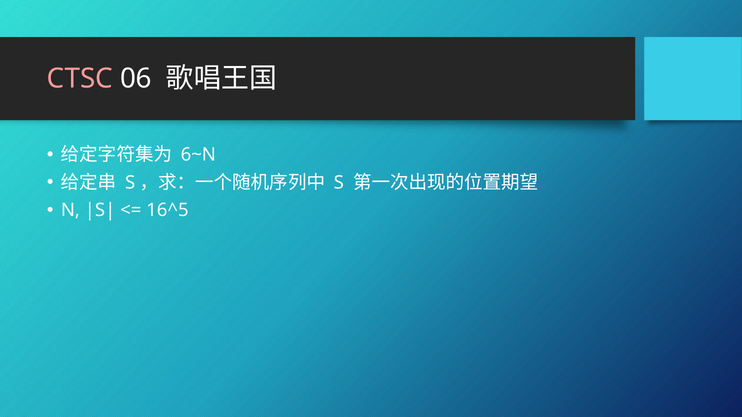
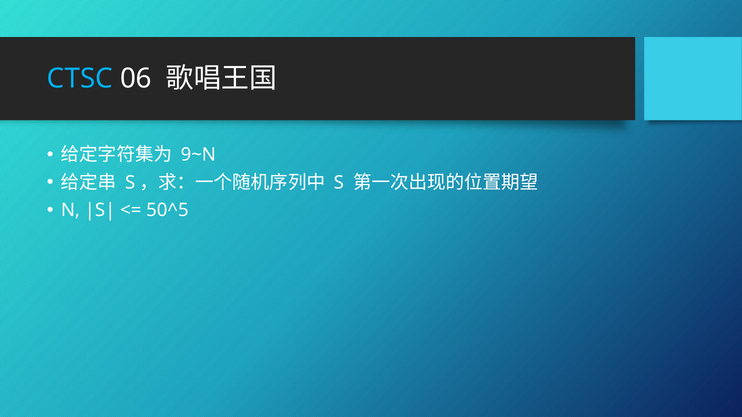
CTSC colour: pink -> light blue
6~N: 6~N -> 9~N
16^5: 16^5 -> 50^5
